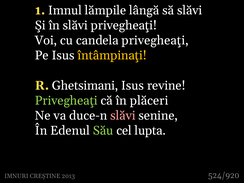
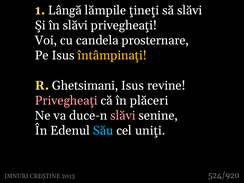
Imnul: Imnul -> Lângă
lângă: lângă -> ţineţi
candela privegheaţi: privegheaţi -> prosternare
Privegheaţi at (66, 101) colour: light green -> pink
Său colour: light green -> light blue
lupta: lupta -> uniţi
